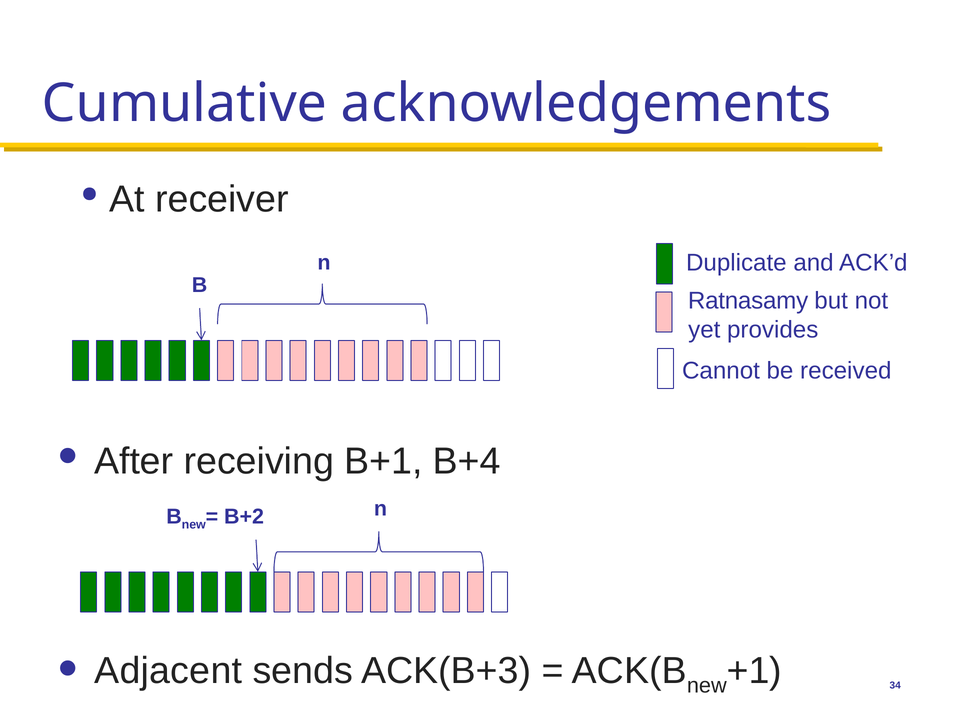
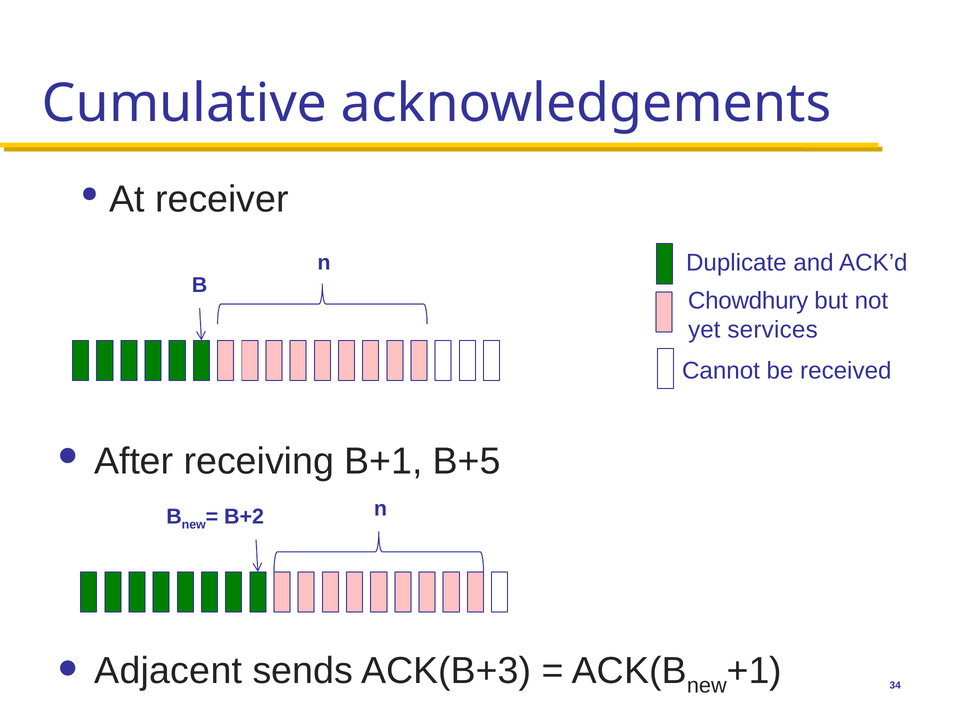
Ratnasamy: Ratnasamy -> Chowdhury
provides: provides -> services
B+4: B+4 -> B+5
